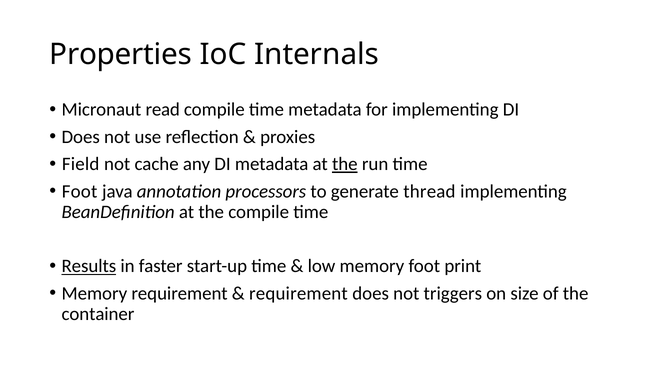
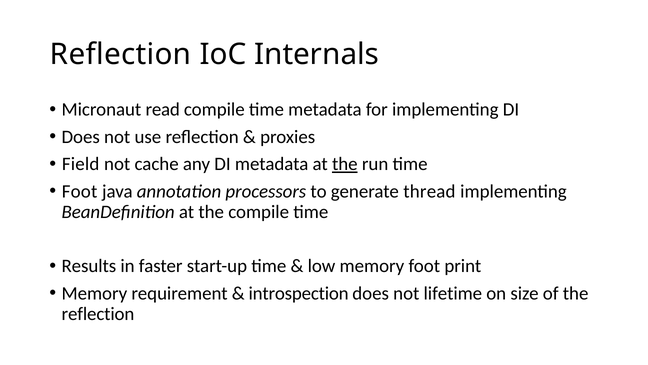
Properties at (121, 54): Properties -> Reflection
Results underline: present -> none
requirement at (298, 293): requirement -> introspection
triggers: triggers -> lifetime
container at (98, 313): container -> reflection
